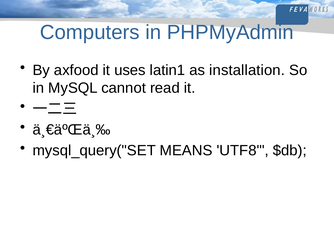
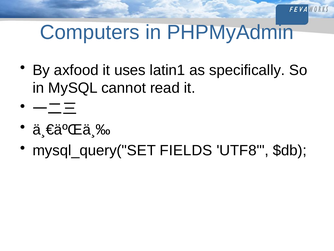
installation: installation -> specifically
MEANS: MEANS -> FIELDS
